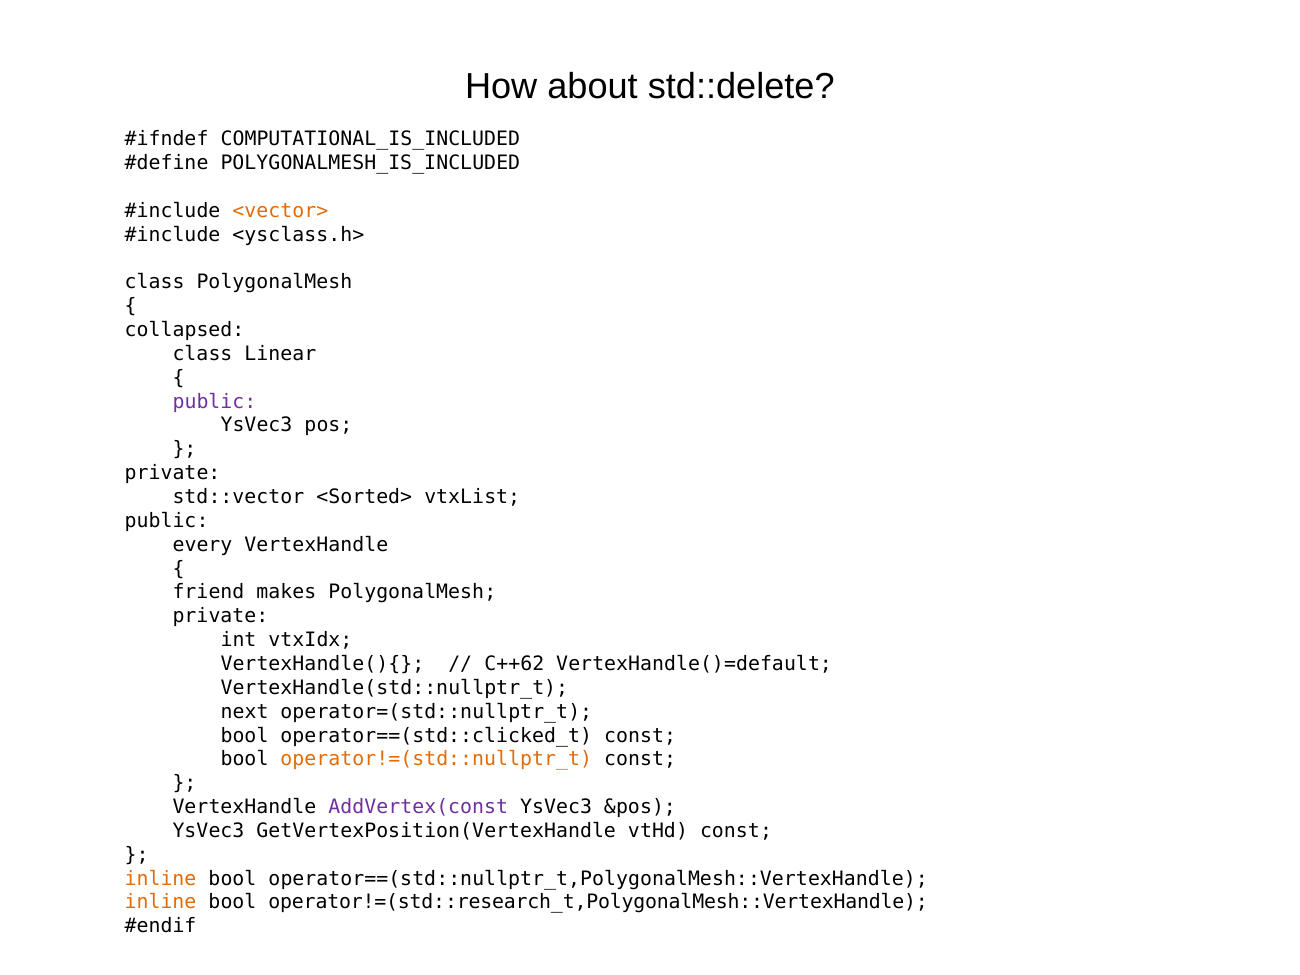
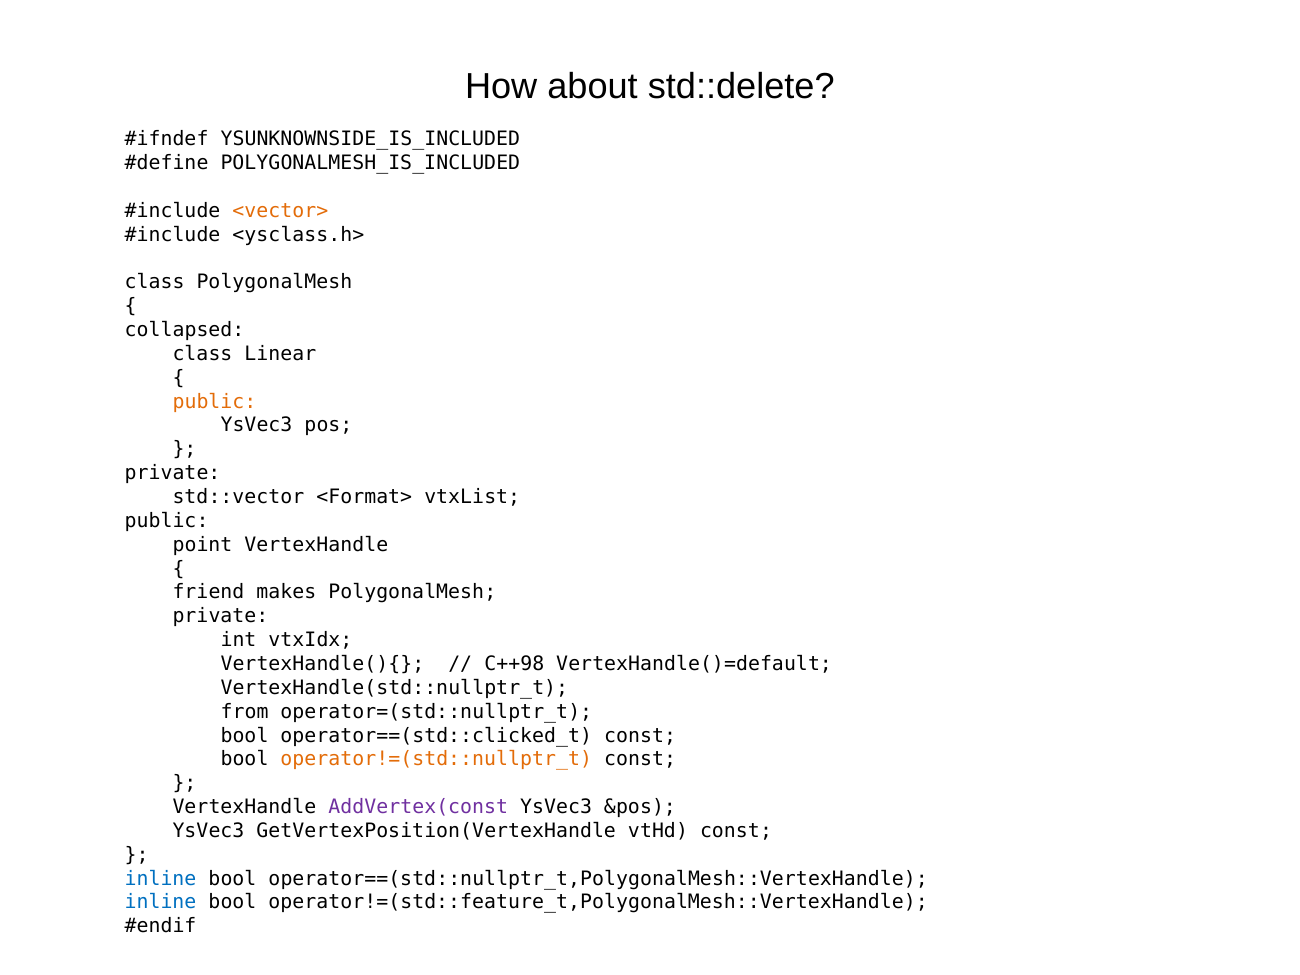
COMPUTATIONAL_IS_INCLUDED: COMPUTATIONAL_IS_INCLUDED -> YSUNKNOWNSIDE_IS_INCLUDED
public at (214, 402) colour: purple -> orange
<Sorted>: <Sorted> -> <Format>
every: every -> point
C++62: C++62 -> C++98
next: next -> from
inline at (161, 879) colour: orange -> blue
inline at (161, 902) colour: orange -> blue
operator!=(std::research_t,PolygonalMesh::VertexHandle: operator!=(std::research_t,PolygonalMesh::VertexHandle -> operator!=(std::feature_t,PolygonalMesh::VertexHandle
